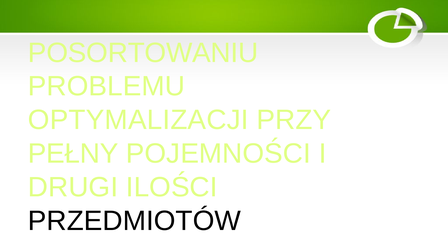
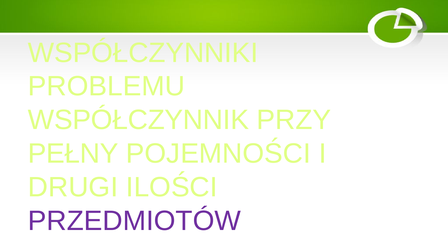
POSORTOWANIU: POSORTOWANIU -> WSPÓŁCZYNNIKI
OPTYMALIZACJI: OPTYMALIZACJI -> WSPÓŁCZYNNIK
PRZEDMIOTÓW colour: black -> purple
